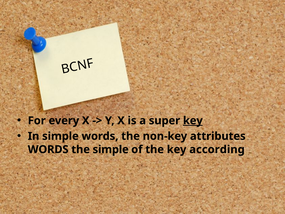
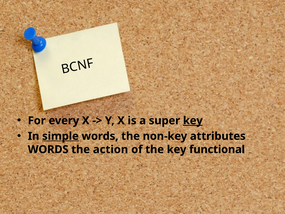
simple at (60, 136) underline: none -> present
the simple: simple -> action
according: according -> functional
